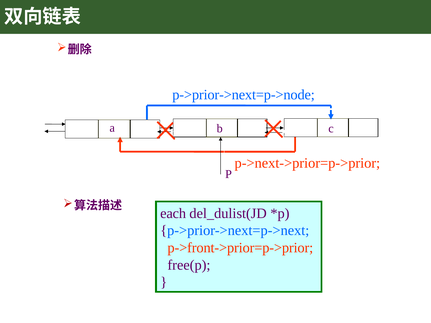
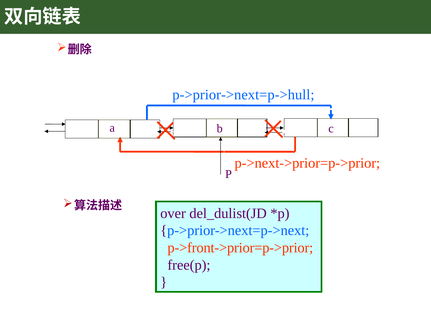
p->prior->next=p->node: p->prior->next=p->node -> p->prior->next=p->hull
each: each -> over
